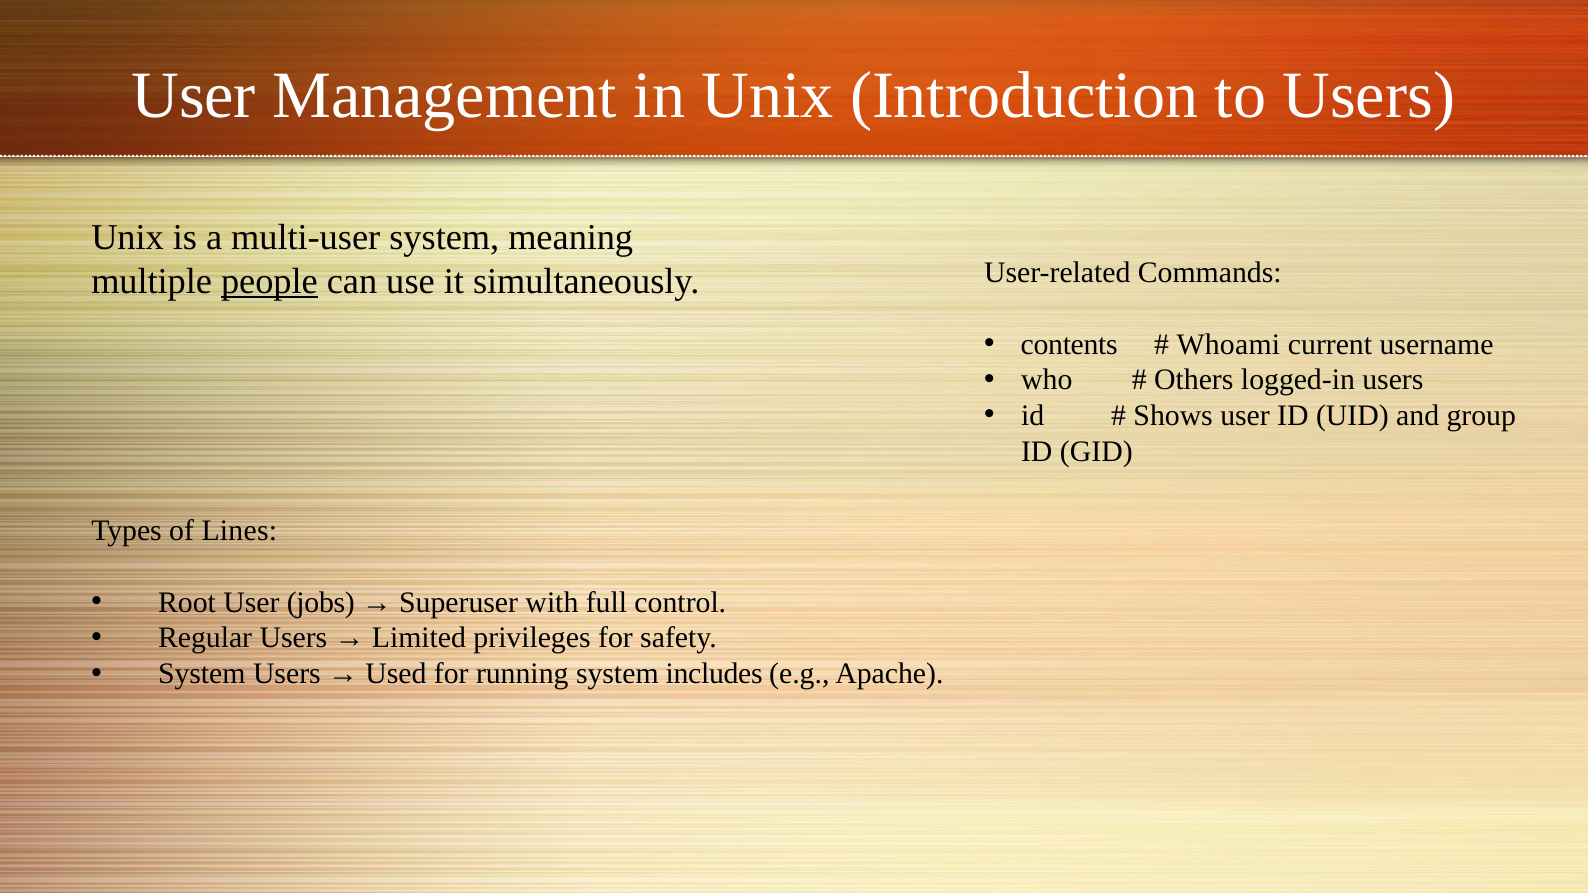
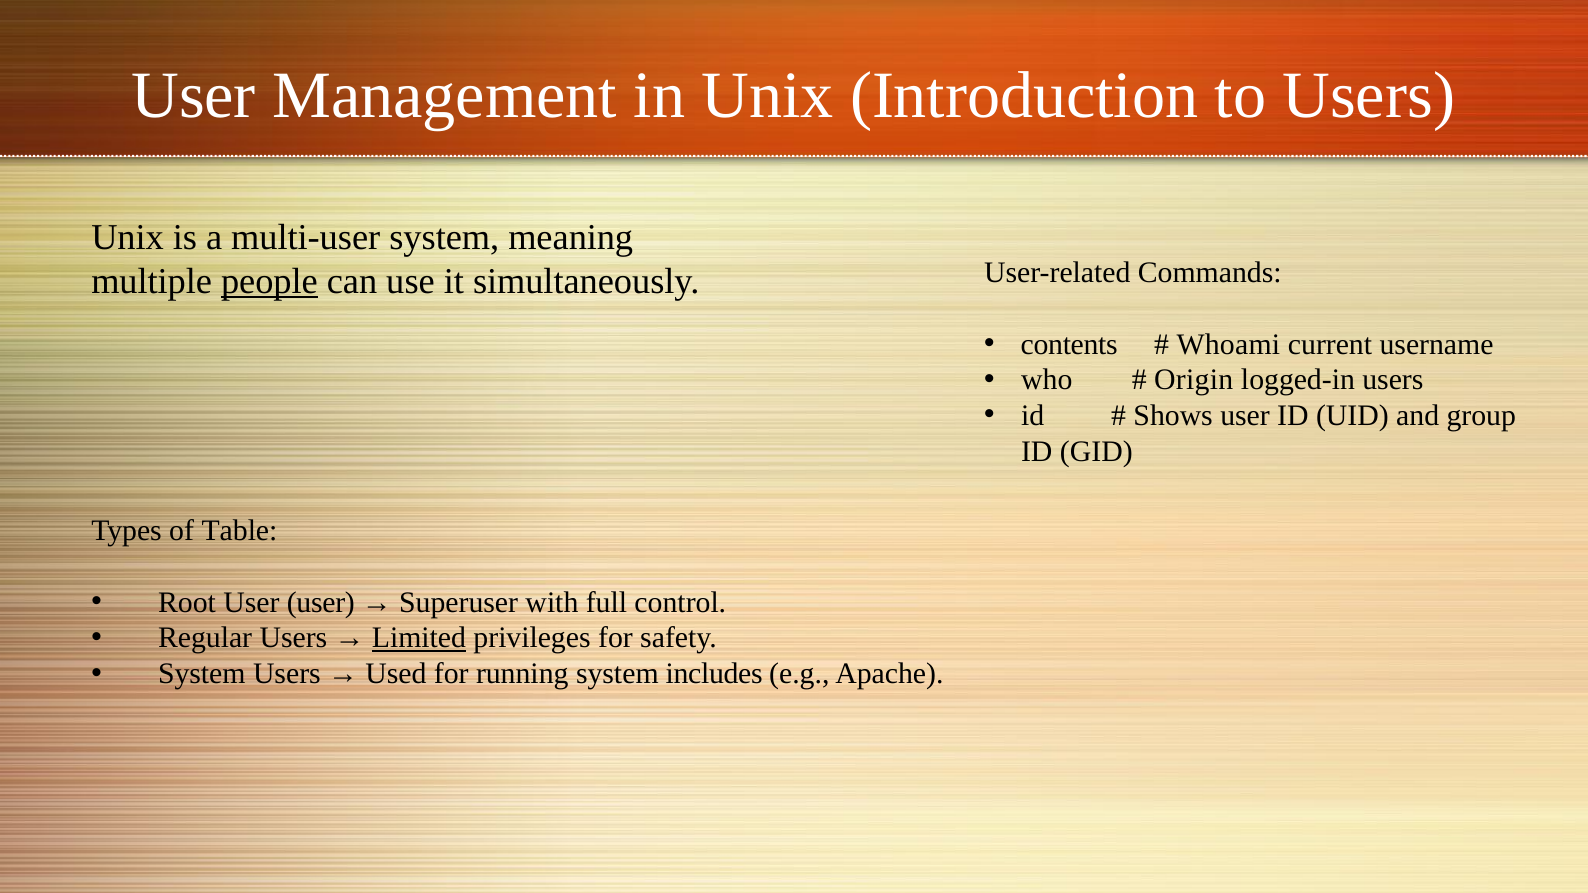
Others: Others -> Origin
Lines: Lines -> Table
User jobs: jobs -> user
Limited underline: none -> present
